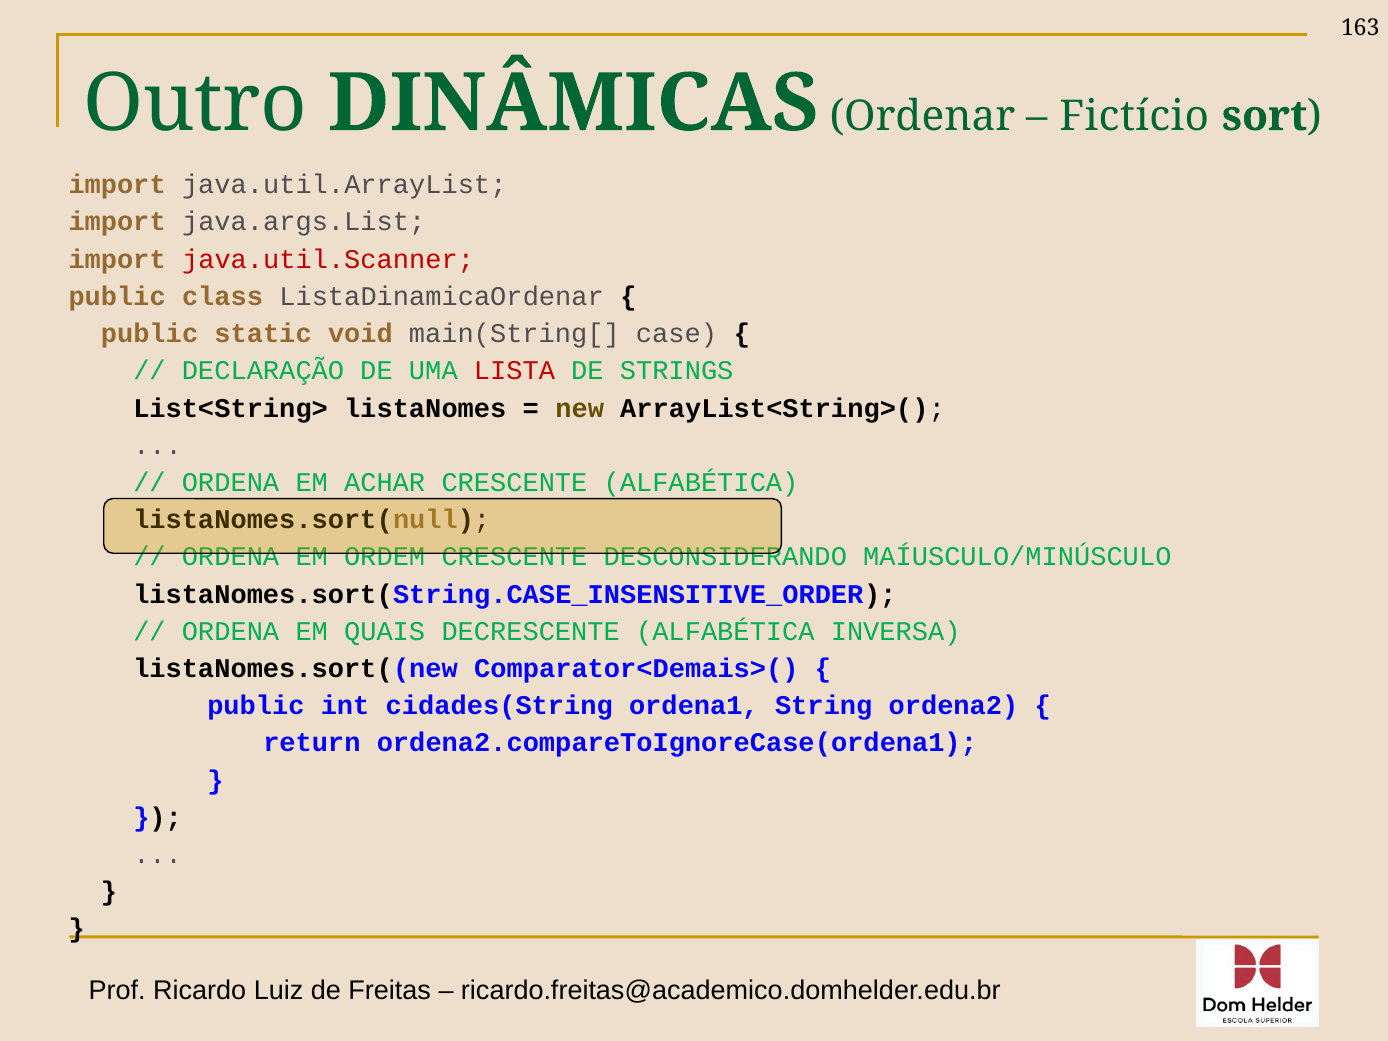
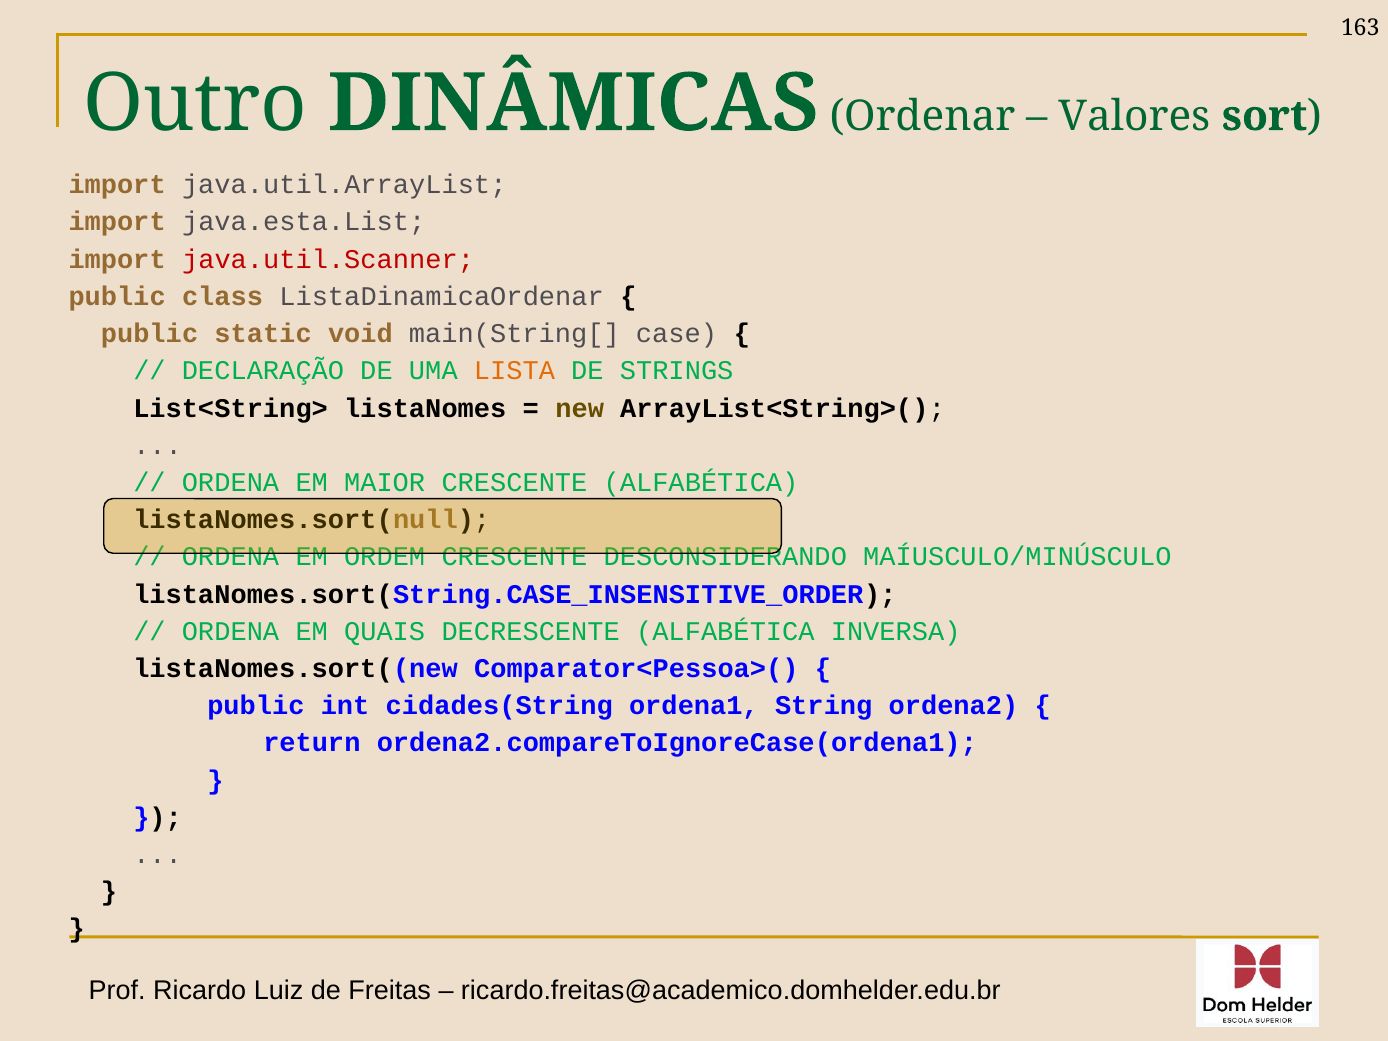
Fictício: Fictício -> Valores
java.args.List: java.args.List -> java.esta.List
LISTA colour: red -> orange
ACHAR: ACHAR -> MAIOR
Comparator<Demais>(: Comparator<Demais>( -> Comparator<Pessoa>(
